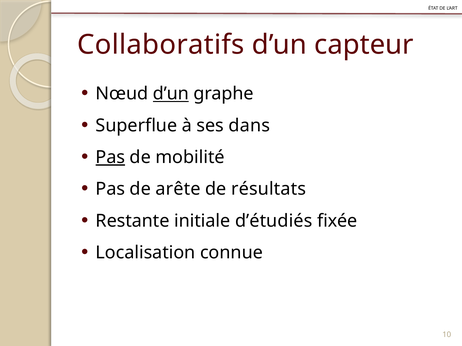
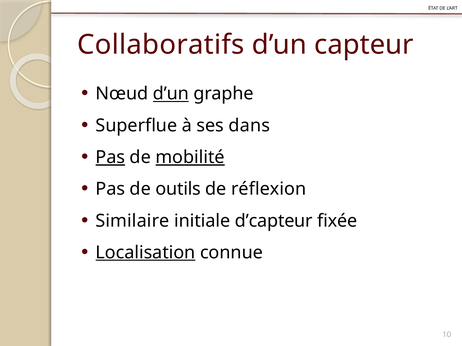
mobilité underline: none -> present
arête: arête -> outils
résultats: résultats -> réflexion
Restante: Restante -> Similaire
d’étudiés: d’étudiés -> d’capteur
Localisation underline: none -> present
